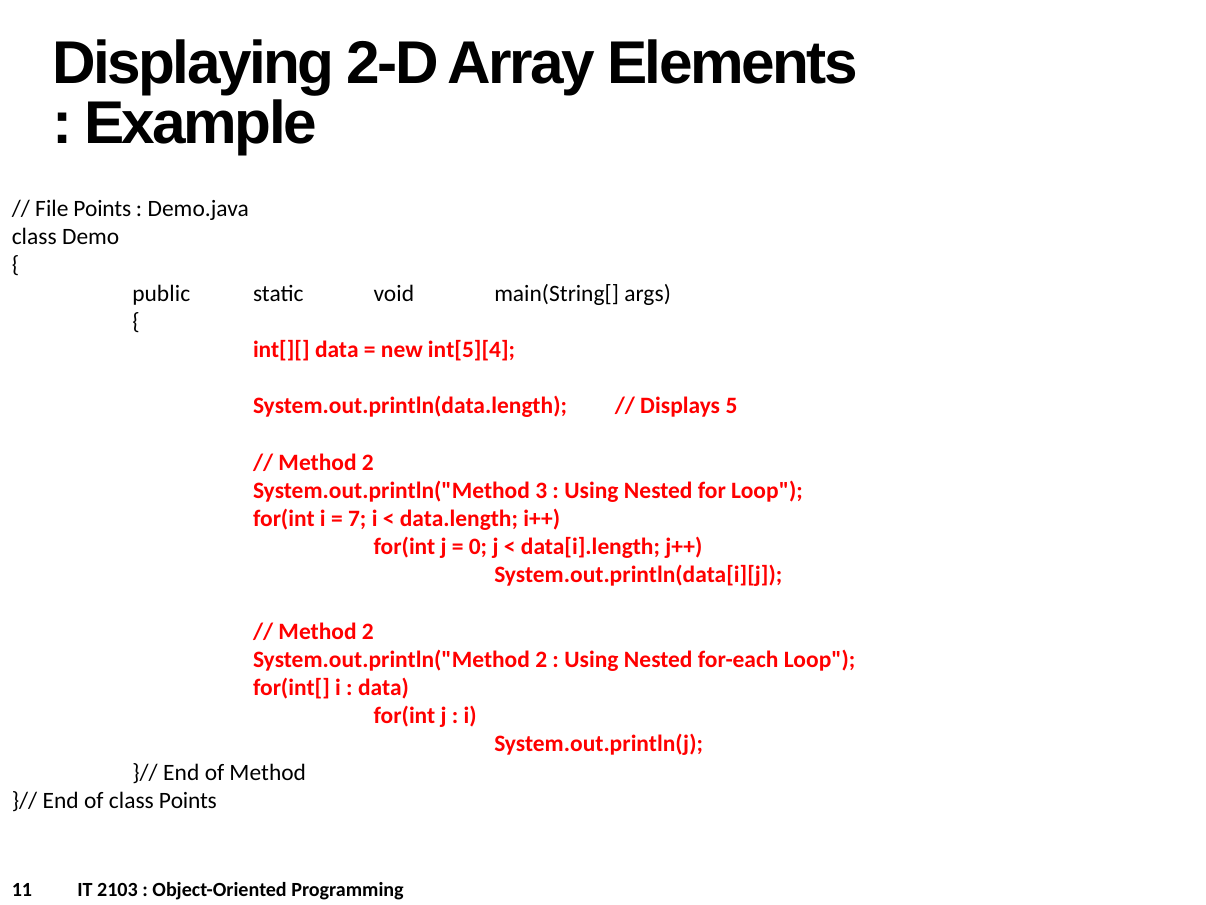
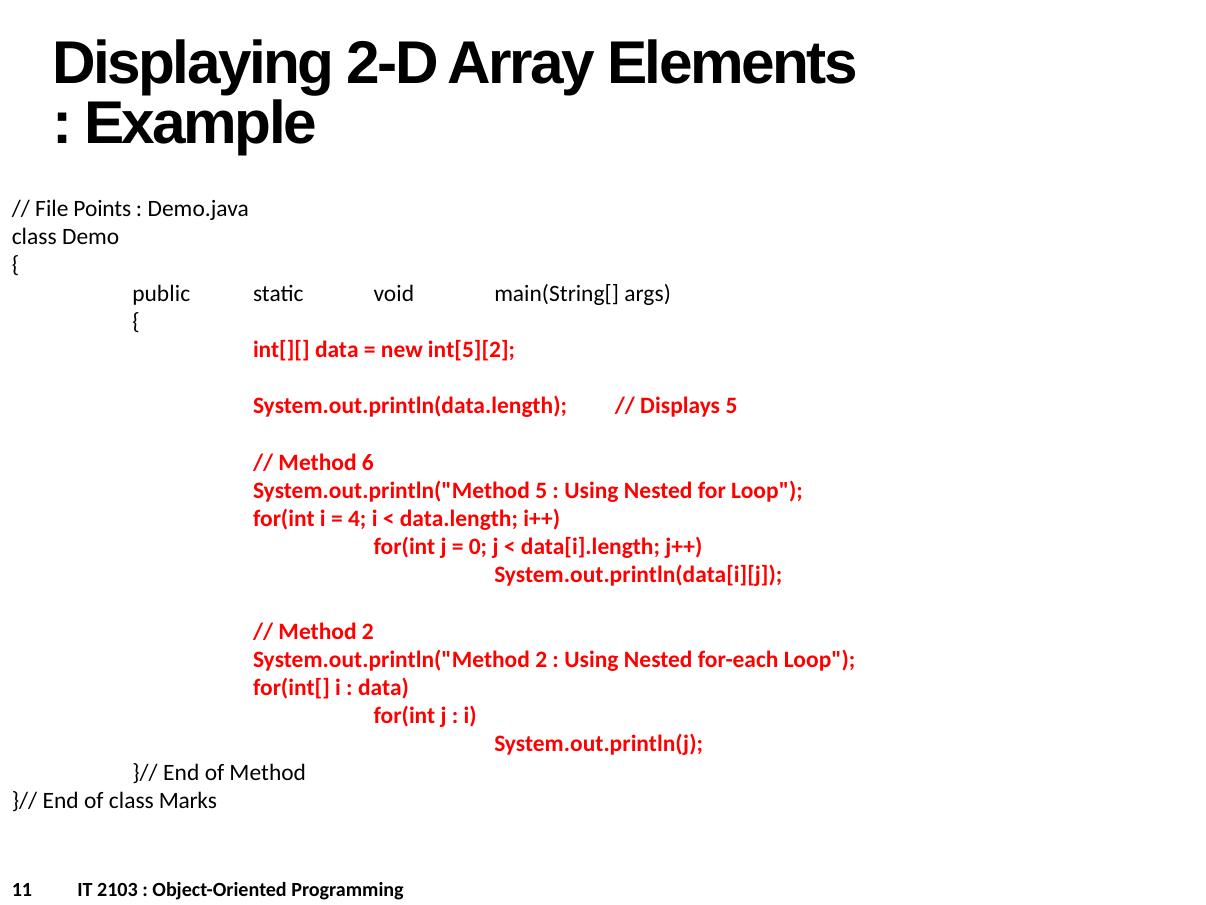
int[5][4: int[5][4 -> int[5][2
2 at (368, 462): 2 -> 6
System.out.println("Method 3: 3 -> 5
7: 7 -> 4
class Points: Points -> Marks
